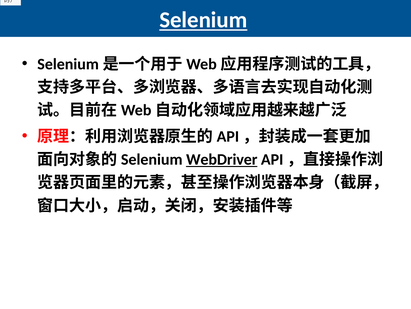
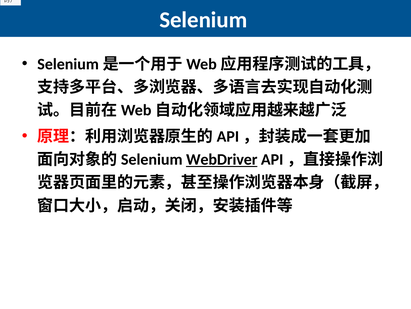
Selenium underline: present -> none
